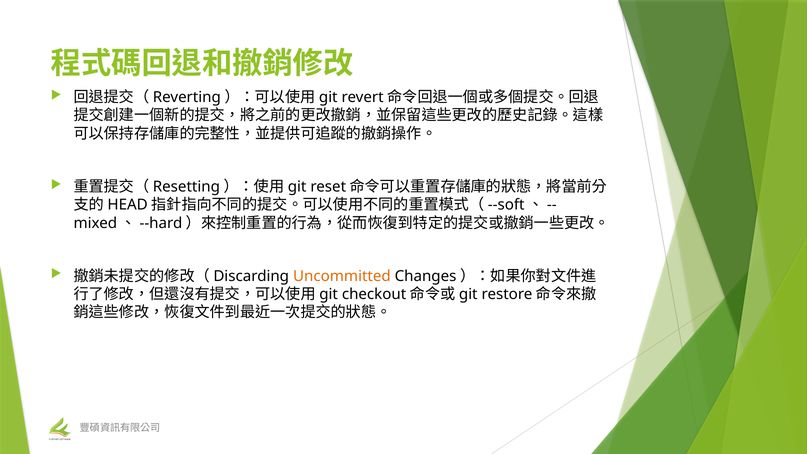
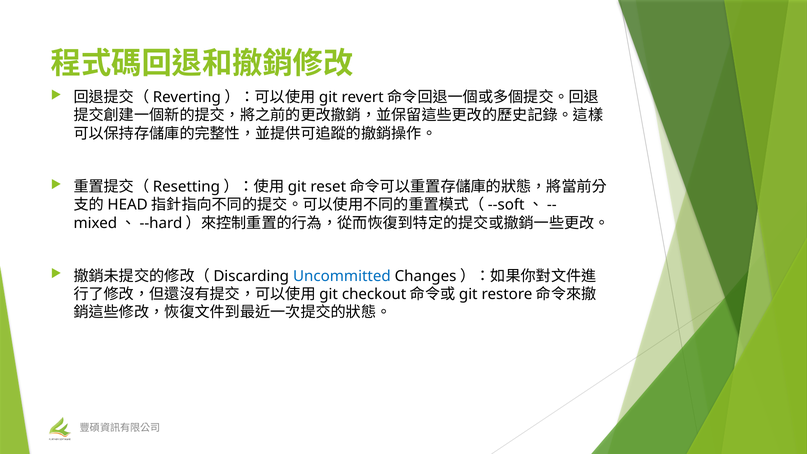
Uncommitted colour: orange -> blue
